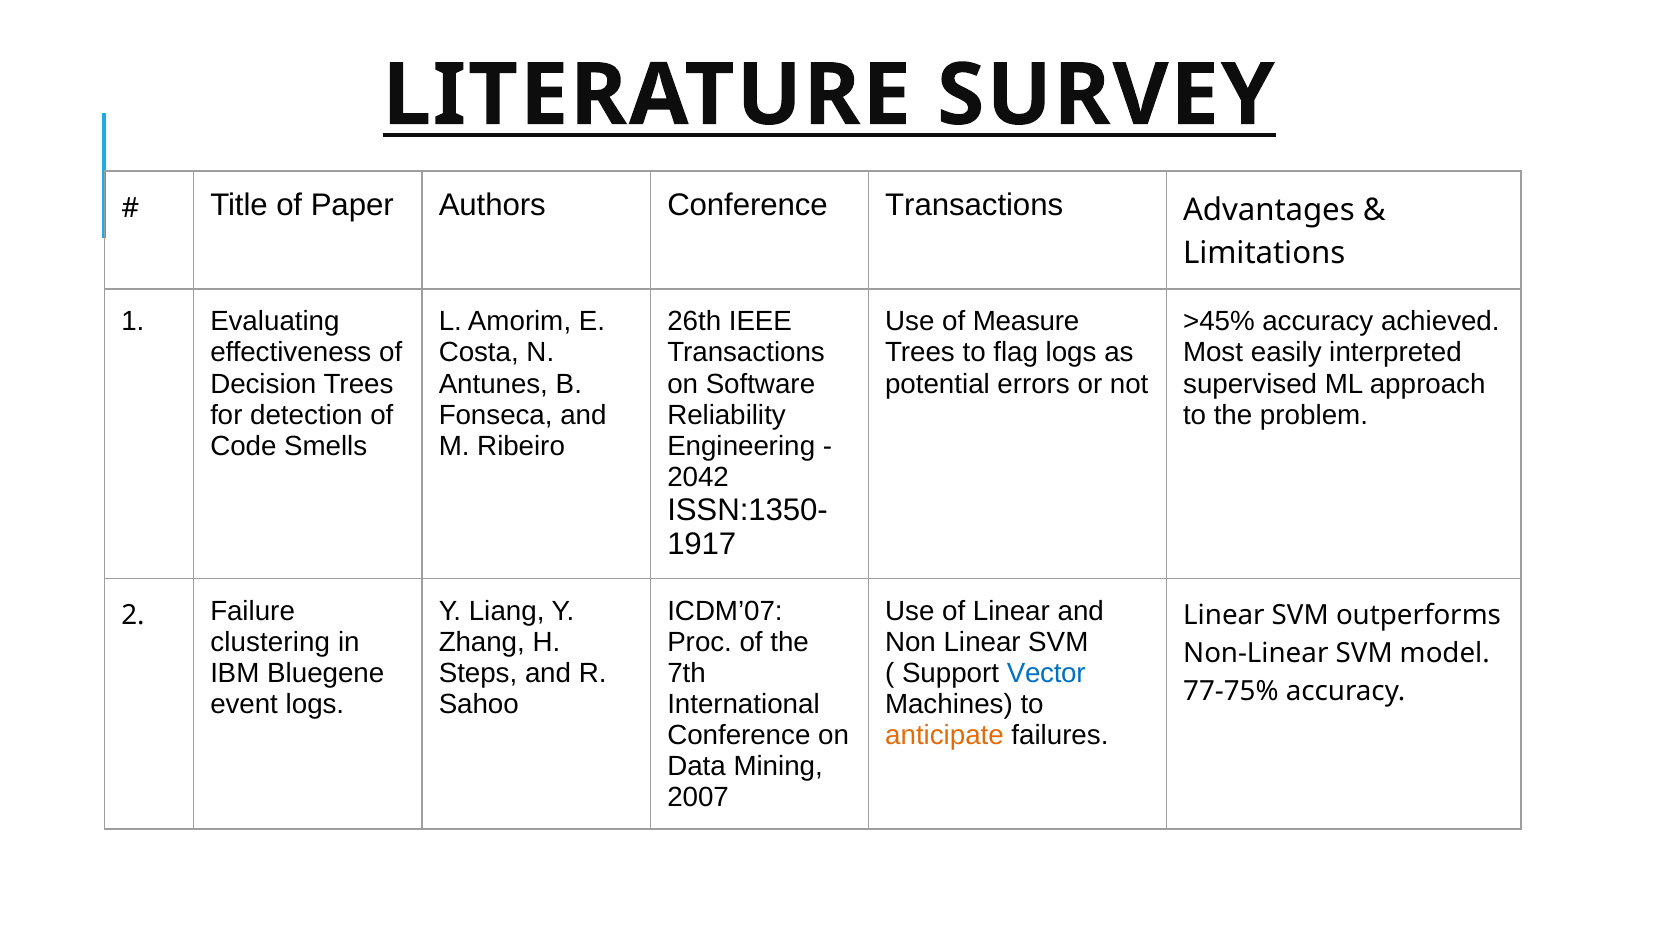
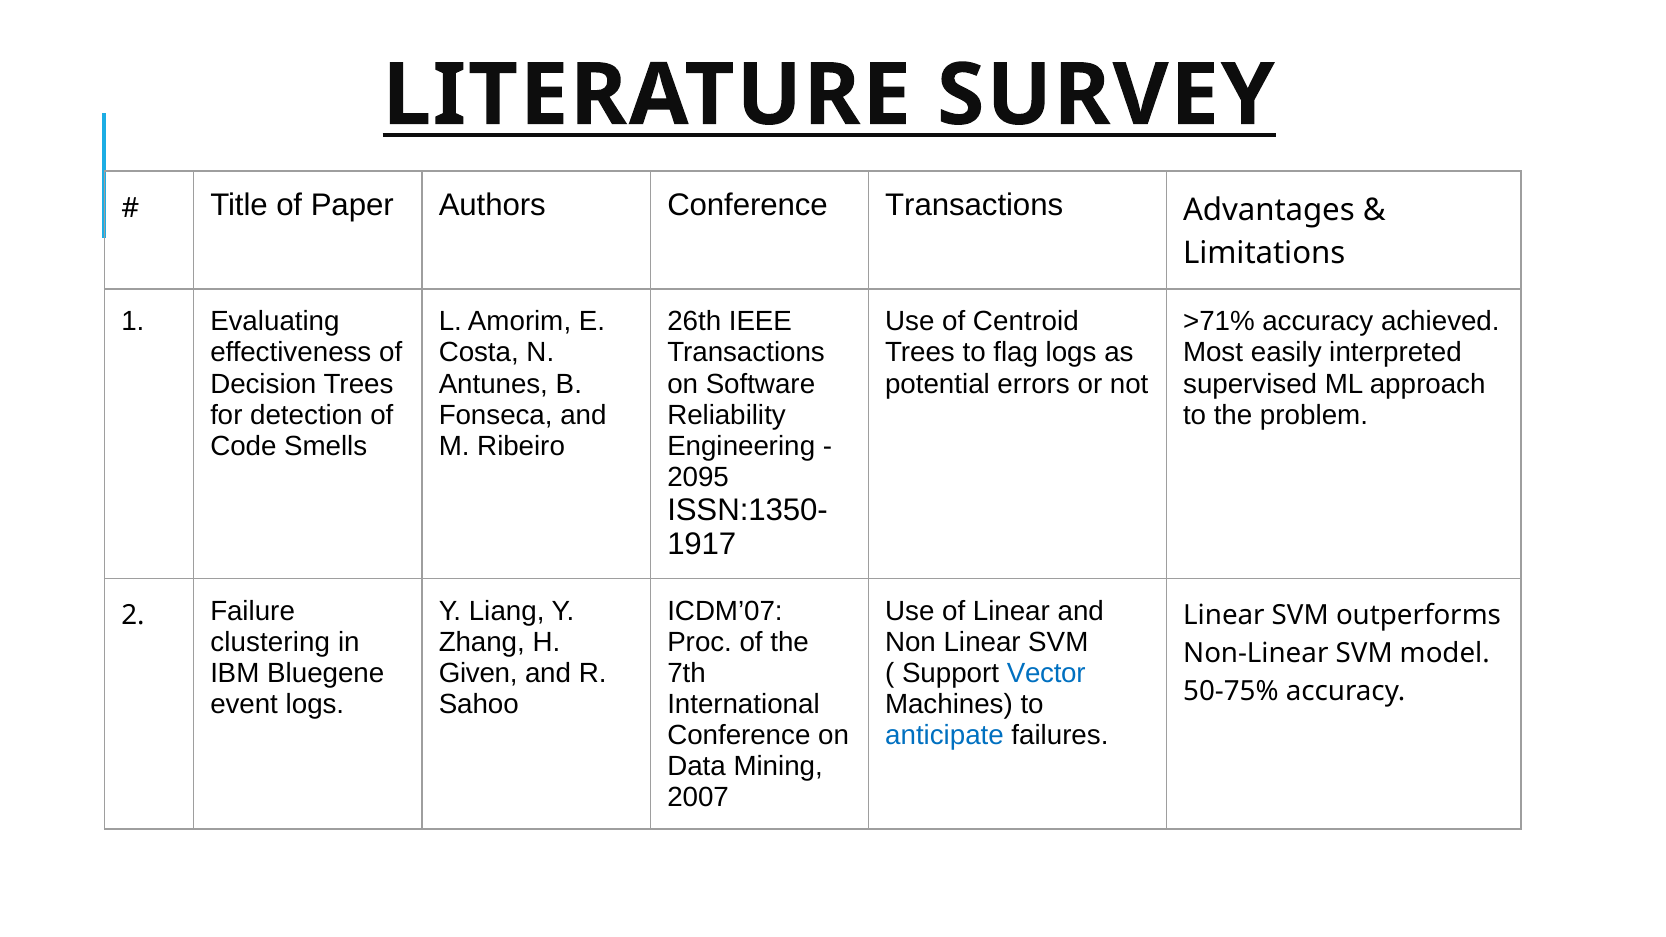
Measure: Measure -> Centroid
>45%: >45% -> >71%
2042: 2042 -> 2095
Steps: Steps -> Given
77-75%: 77-75% -> 50-75%
anticipate colour: orange -> blue
